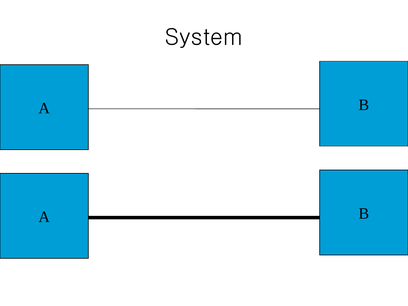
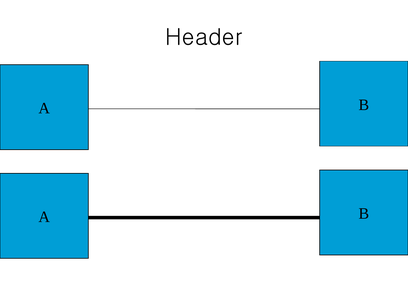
System: System -> Header
